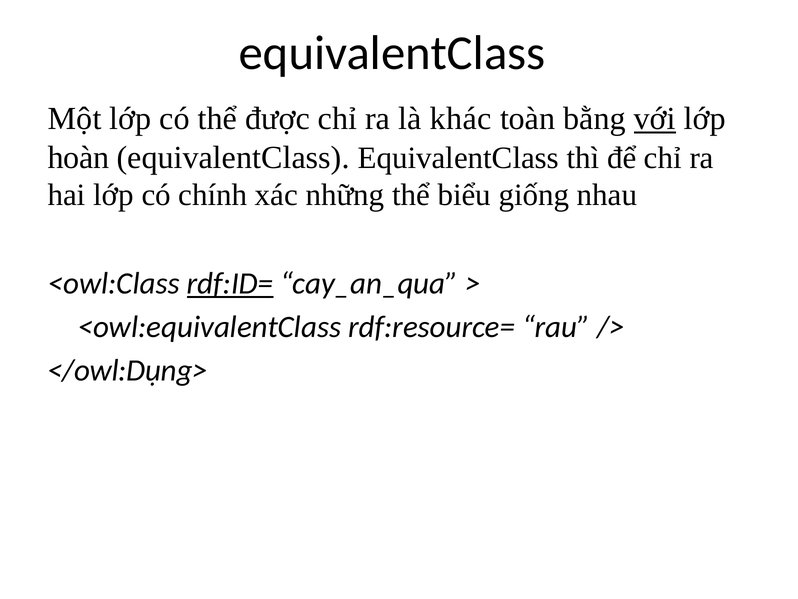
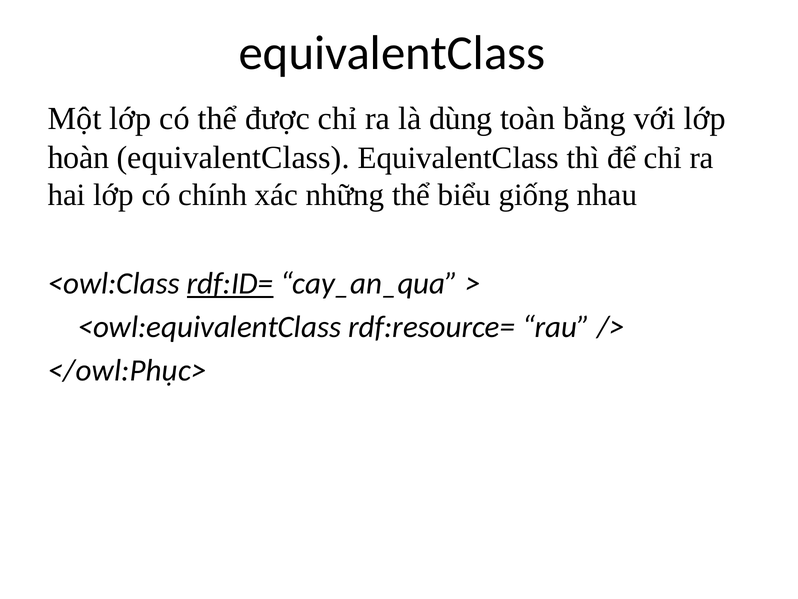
khác: khác -> dùng
với underline: present -> none
</owl:Dụng>: </owl:Dụng> -> </owl:Phục>
